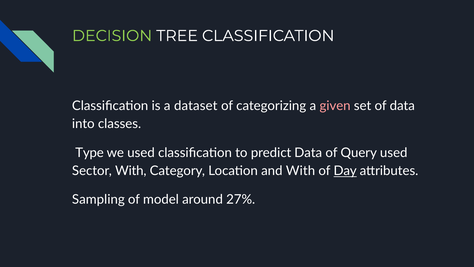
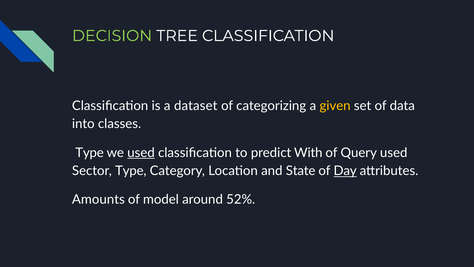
given colour: pink -> yellow
used at (141, 152) underline: none -> present
predict Data: Data -> With
Sector With: With -> Type
and With: With -> State
Sampling: Sampling -> Amounts
27%: 27% -> 52%
